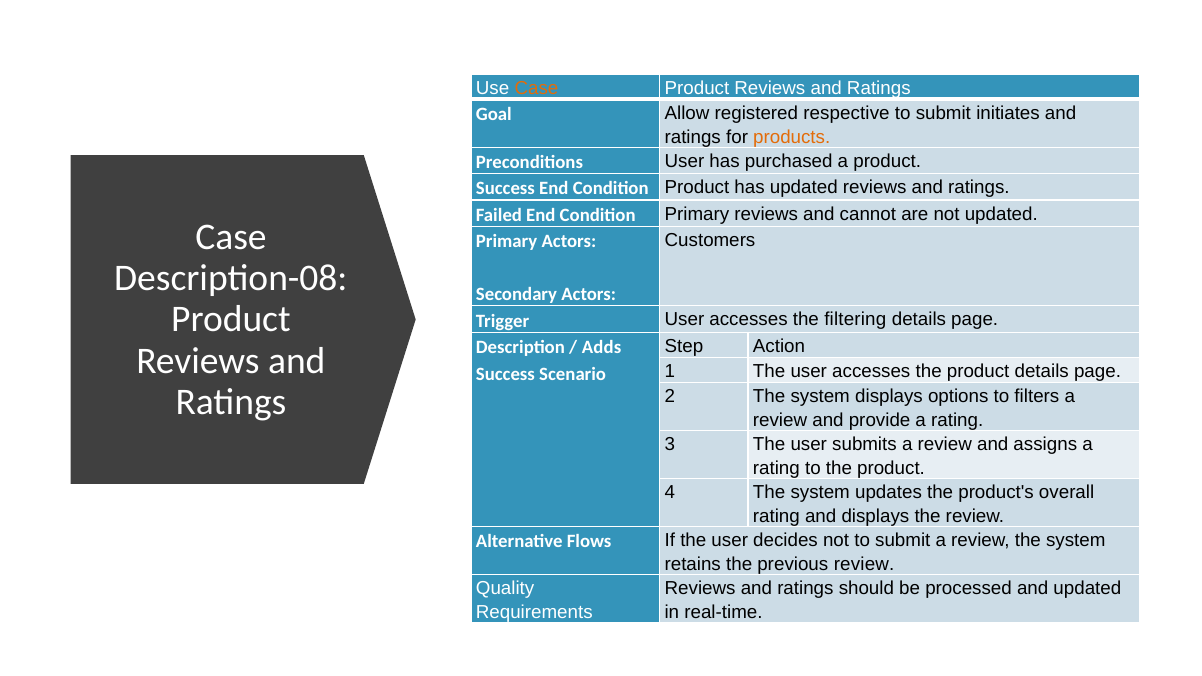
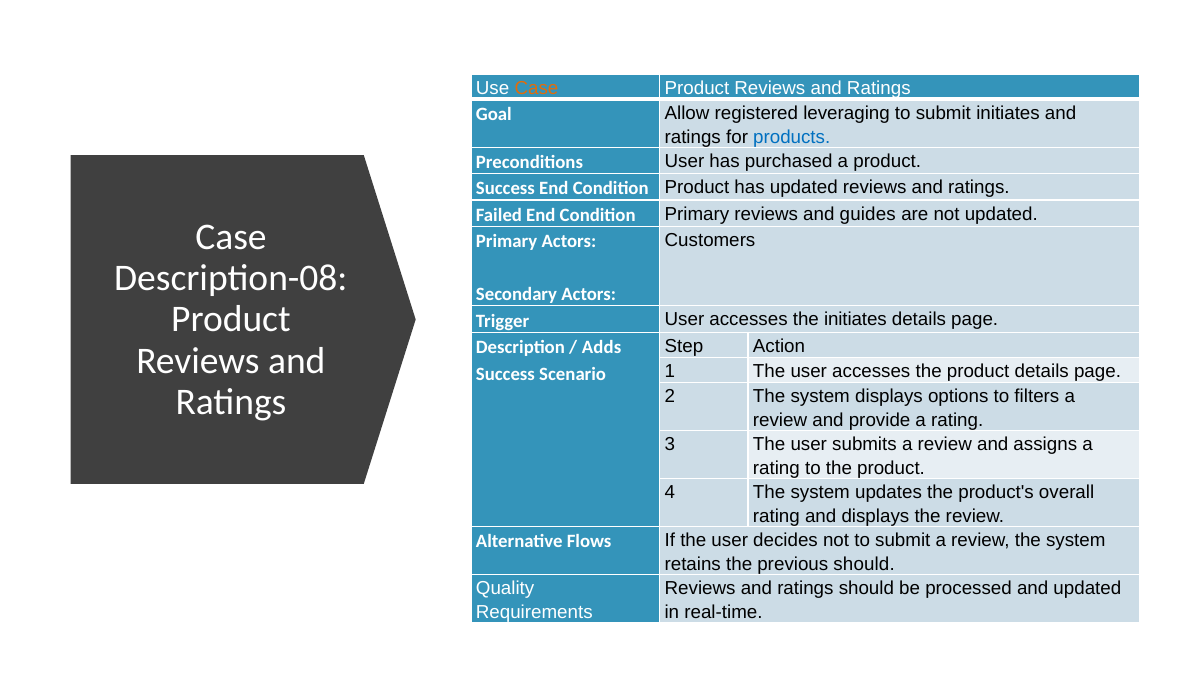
respective: respective -> leveraging
products colour: orange -> blue
cannot: cannot -> guides
the filtering: filtering -> initiates
previous review: review -> should
